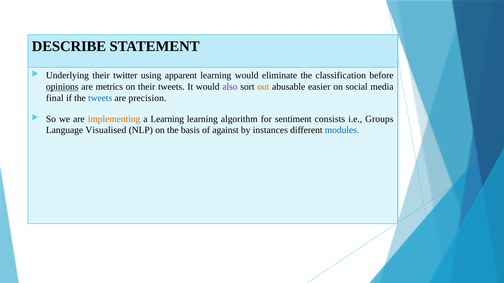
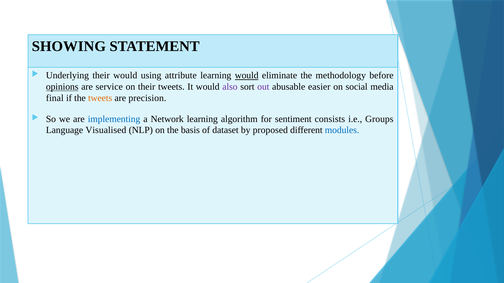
DESCRIBE: DESCRIBE -> SHOWING
their twitter: twitter -> would
apparent: apparent -> attribute
would at (247, 76) underline: none -> present
classification: classification -> methodology
metrics: metrics -> service
out colour: orange -> purple
tweets at (100, 98) colour: blue -> orange
implementing colour: orange -> blue
a Learning: Learning -> Network
against: against -> dataset
instances: instances -> proposed
